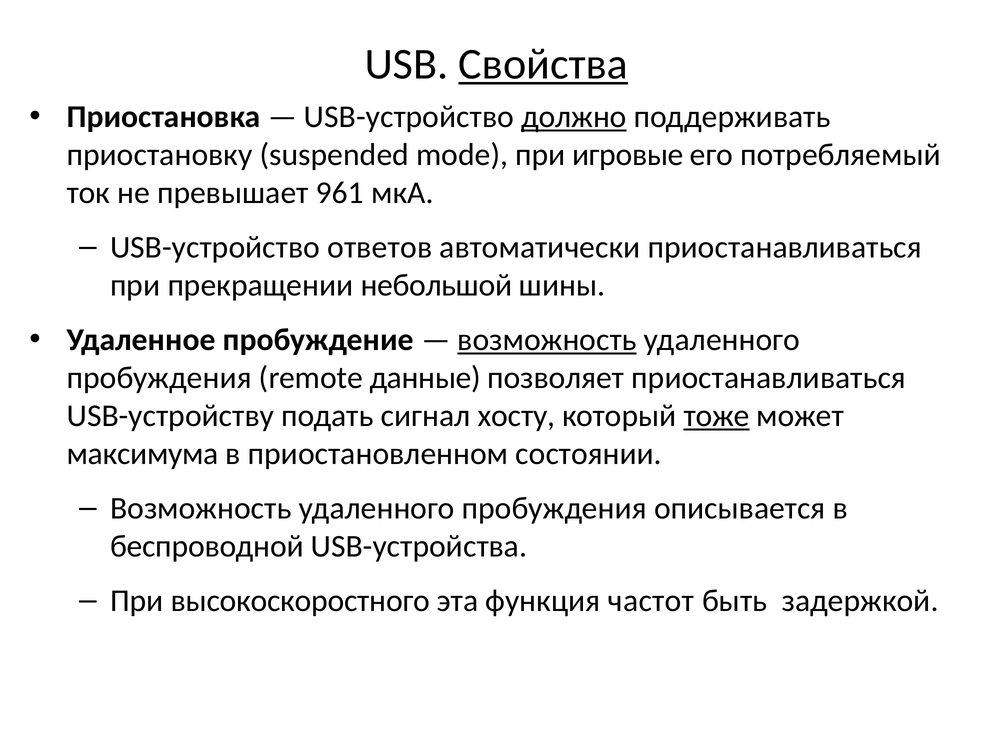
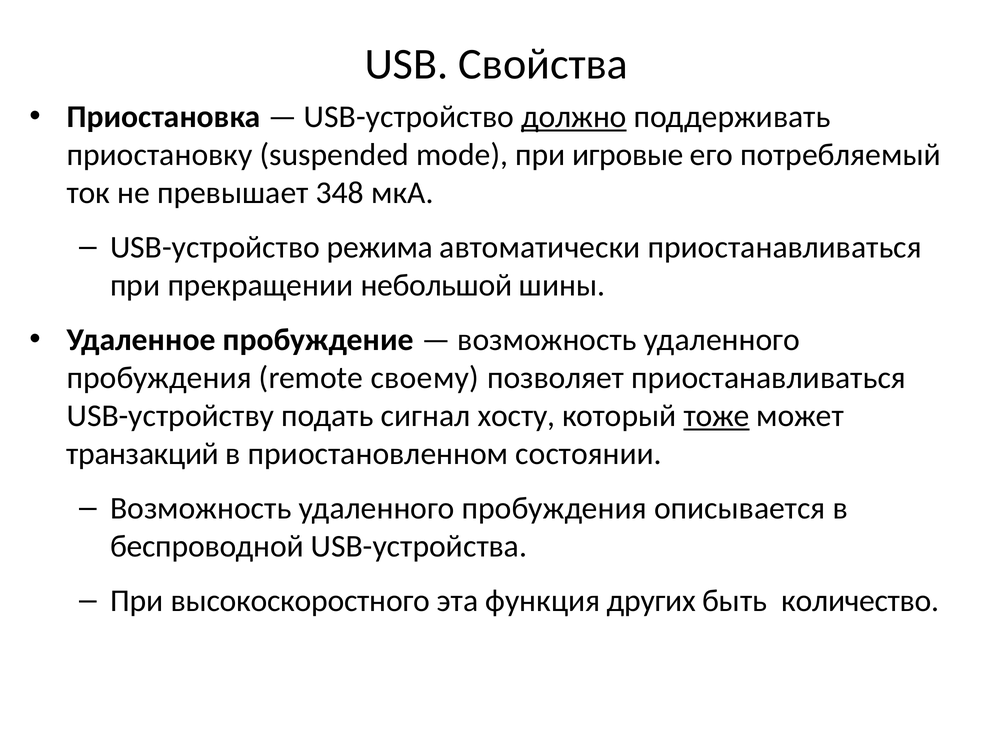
Свойства underline: present -> none
961: 961 -> 348
ответов: ответов -> режима
возможность at (547, 340) underline: present -> none
данные: данные -> своему
максимума: максимума -> транзакций
частот: частот -> других
задержкой: задержкой -> количество
